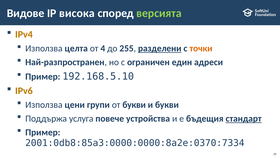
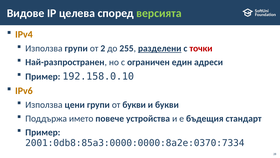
висока: висока -> целева
Използва целта: целта -> групи
4: 4 -> 2
точки colour: orange -> red
192.168.5.10: 192.168.5.10 -> 192.158.0.10
услуга: услуга -> името
стандарт underline: present -> none
